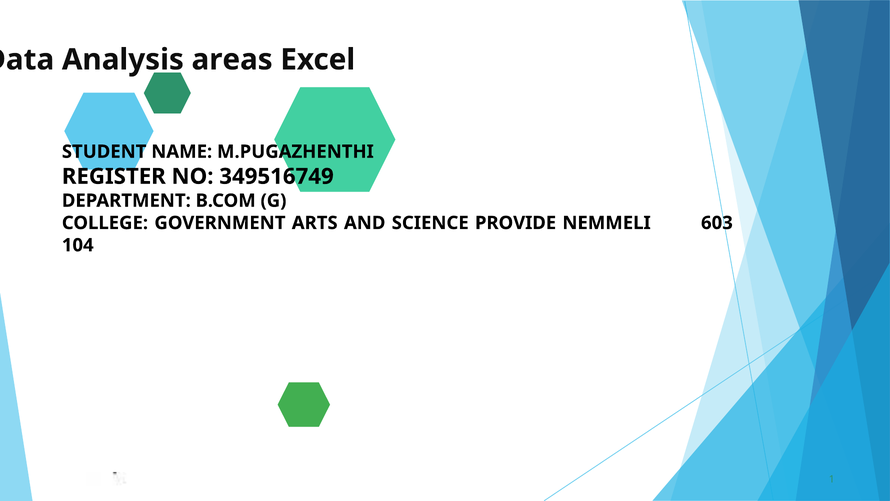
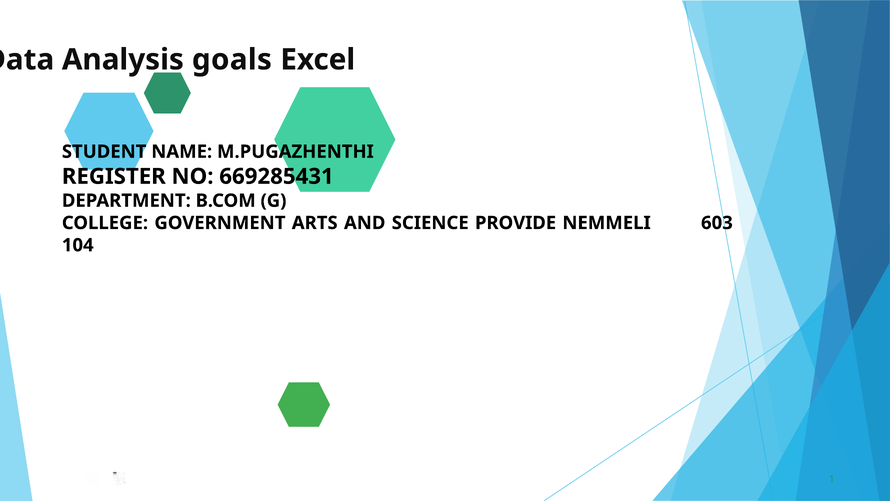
areas: areas -> goals
349516749: 349516749 -> 669285431
